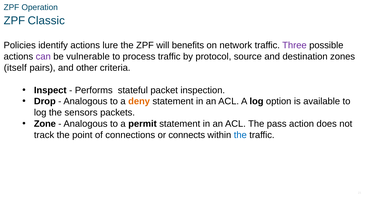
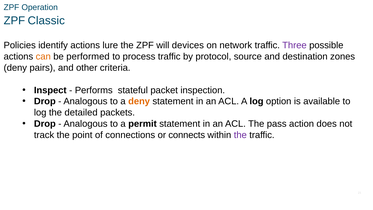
benefits: benefits -> devices
can colour: purple -> orange
vulnerable: vulnerable -> performed
itself at (15, 68): itself -> deny
sensors: sensors -> detailed
Zone at (45, 124): Zone -> Drop
the at (240, 135) colour: blue -> purple
